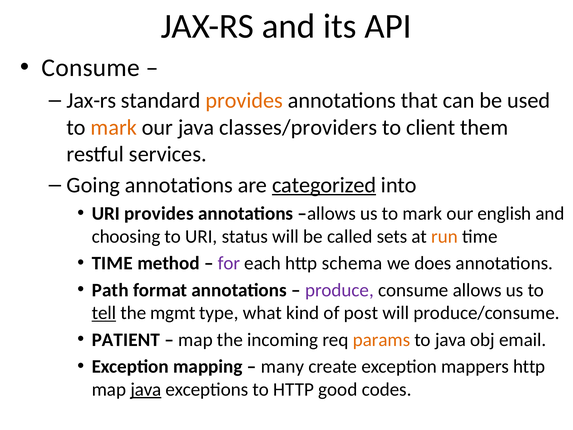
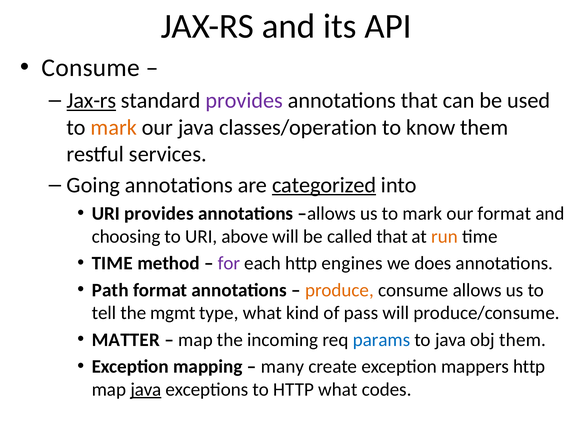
Jax-rs at (91, 101) underline: none -> present
provides at (244, 101) colour: orange -> purple
classes/providers: classes/providers -> classes/operation
client: client -> know
our english: english -> format
status: status -> above
called sets: sets -> that
schema: schema -> engines
produce colour: purple -> orange
tell underline: present -> none
post: post -> pass
PATIENT: PATIENT -> MATTER
params colour: orange -> blue
obj email: email -> them
HTTP good: good -> what
